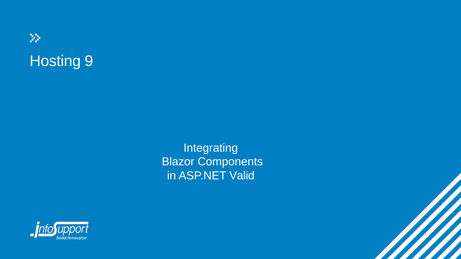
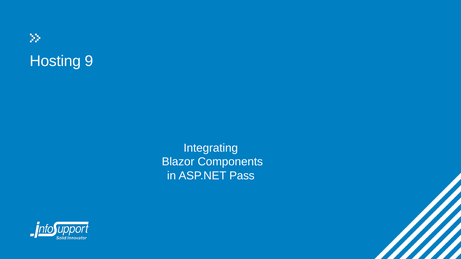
Valid: Valid -> Pass
